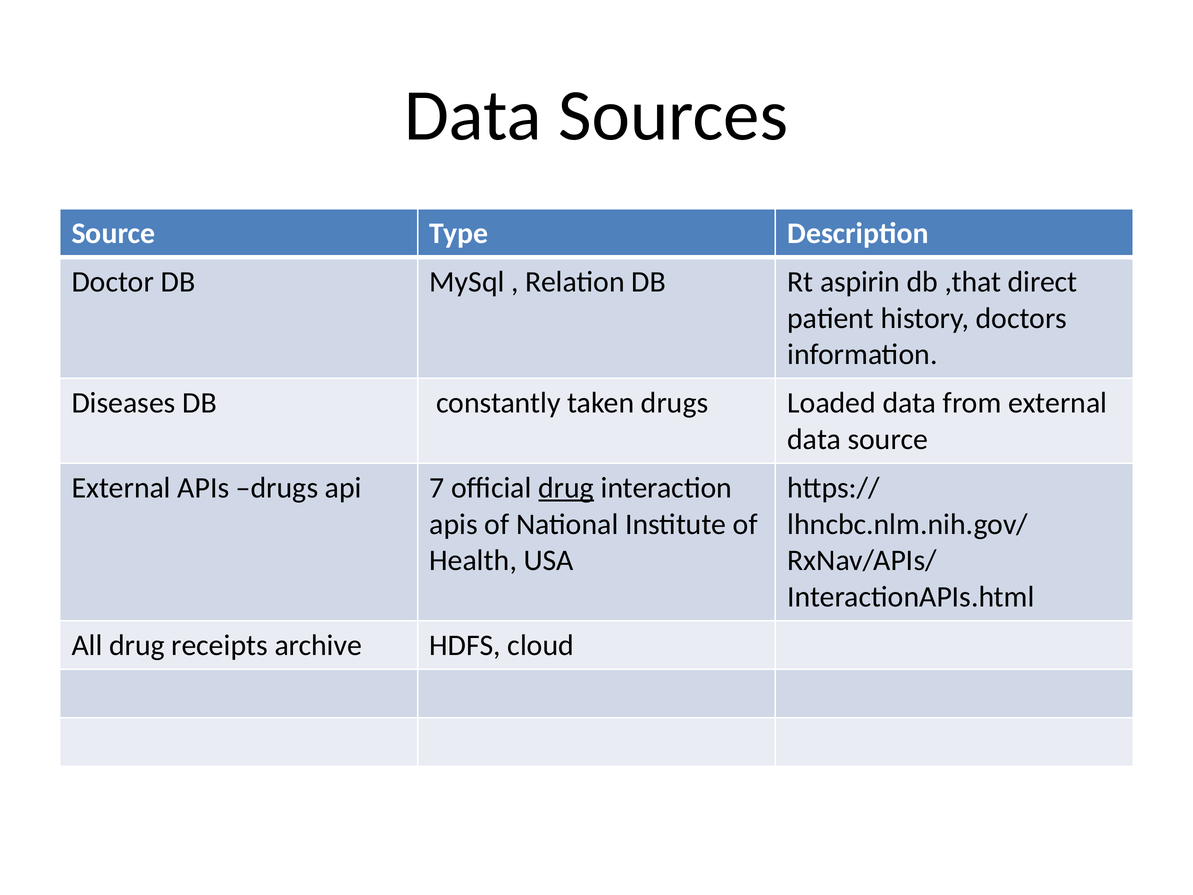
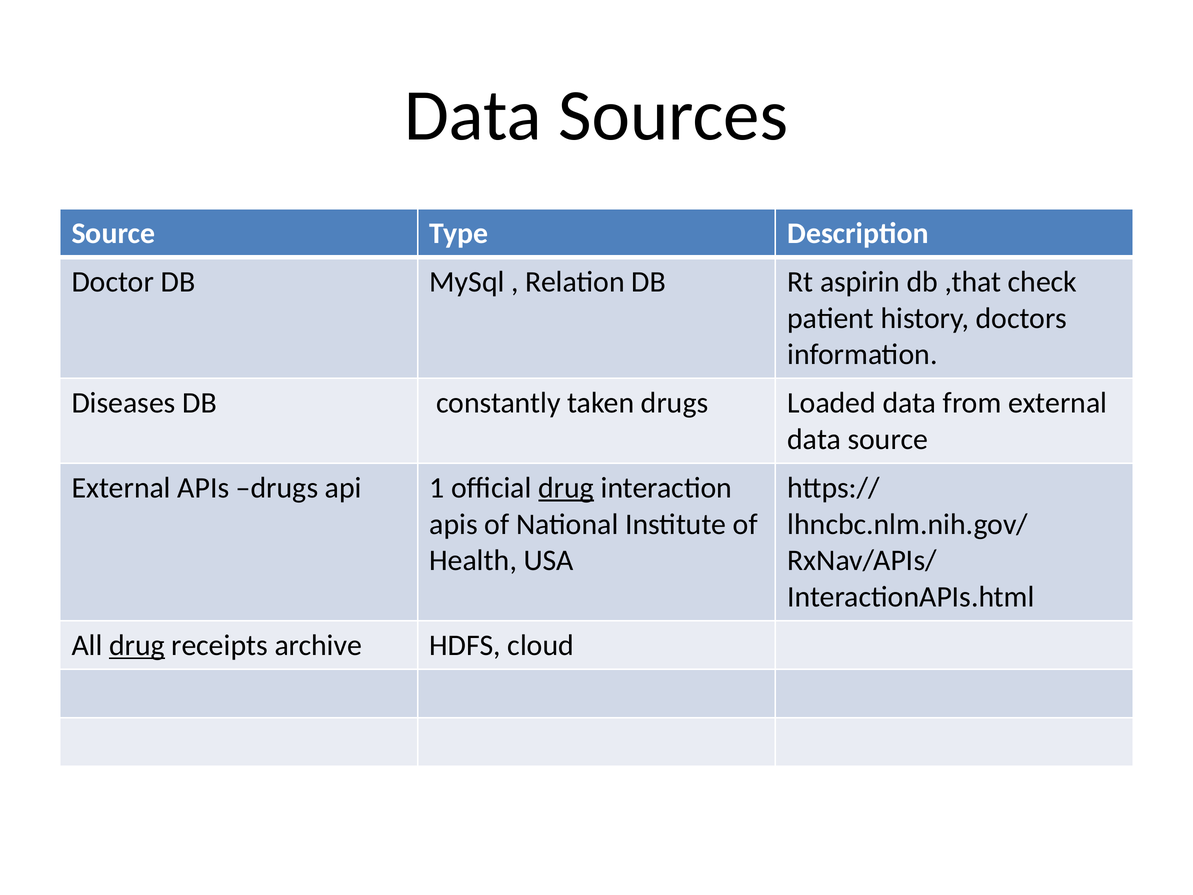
direct: direct -> check
7: 7 -> 1
drug at (137, 645) underline: none -> present
